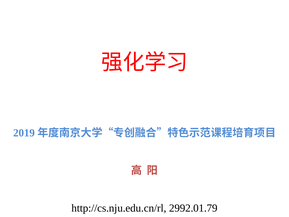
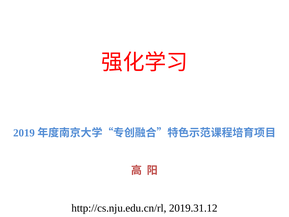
2992.01.79: 2992.01.79 -> 2019.31.12
